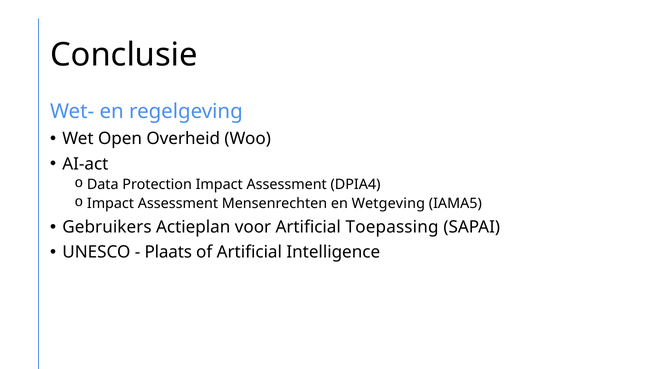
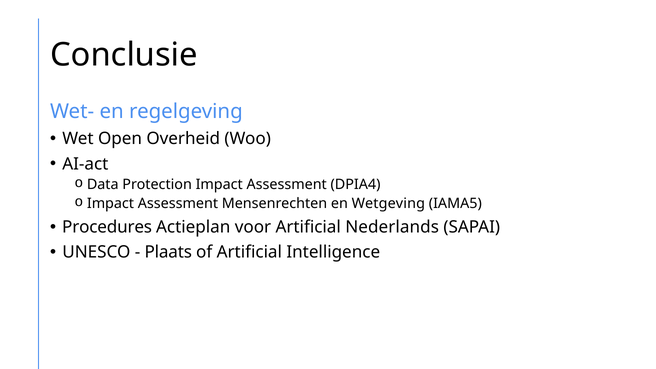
Gebruikers: Gebruikers -> Procedures
Toepassing: Toepassing -> Nederlands
